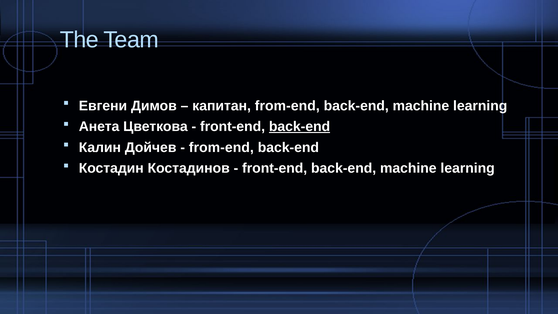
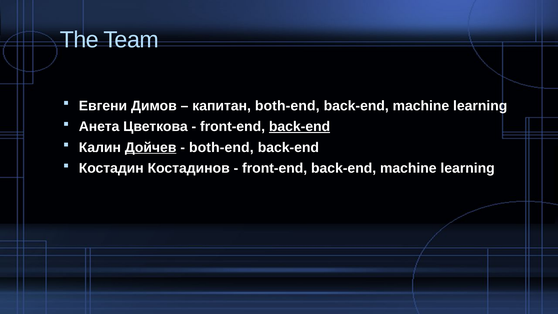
капитан from-end: from-end -> both-end
Дойчев underline: none -> present
from-end at (221, 147): from-end -> both-end
